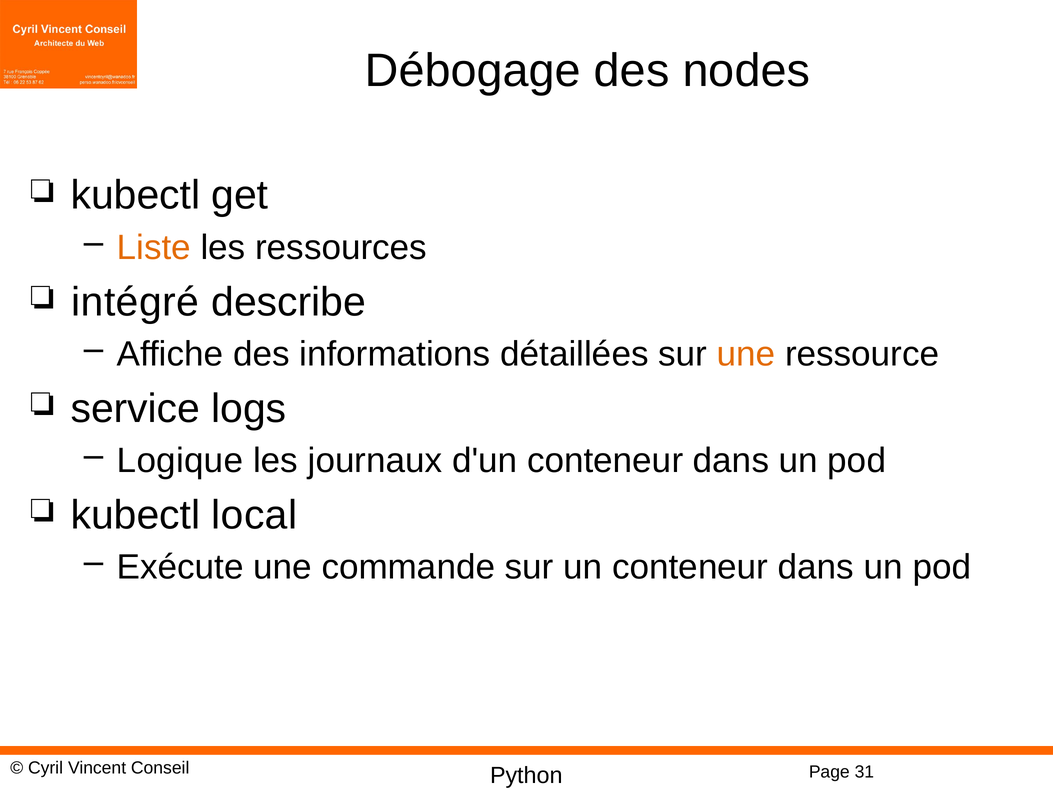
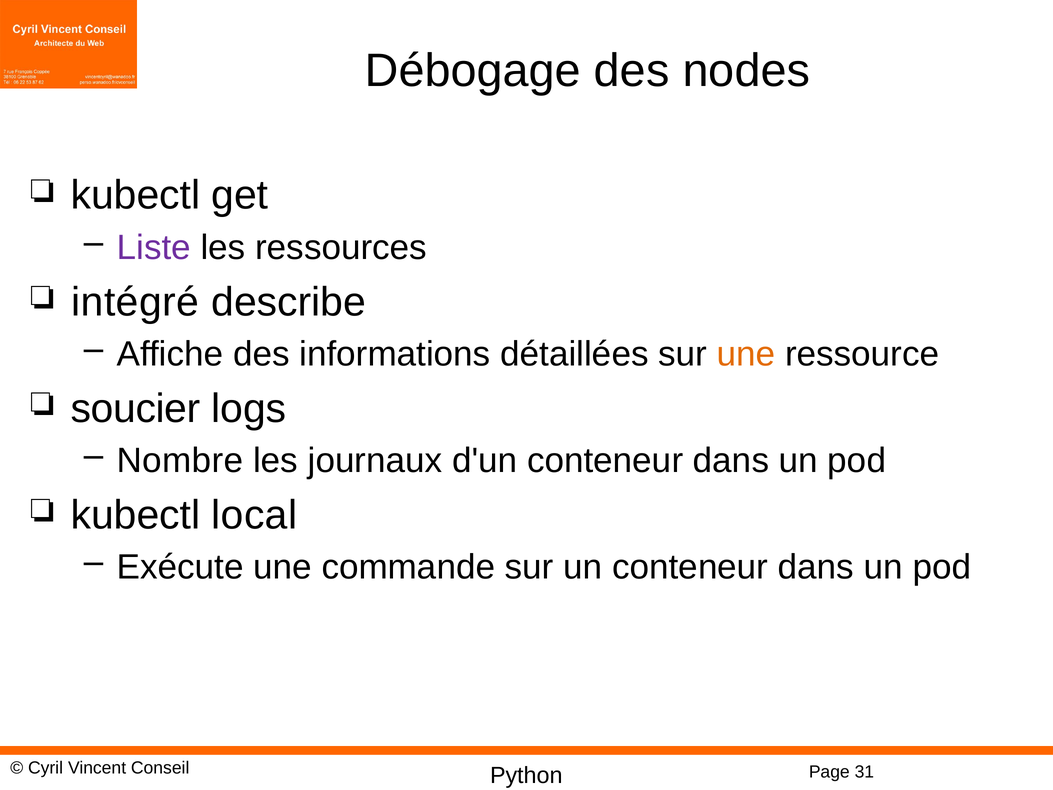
Liste colour: orange -> purple
service: service -> soucier
Logique: Logique -> Nombre
